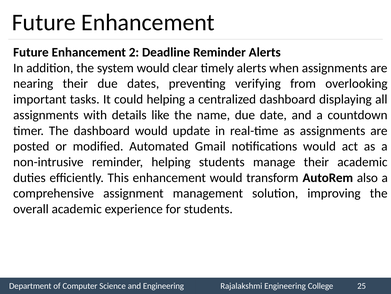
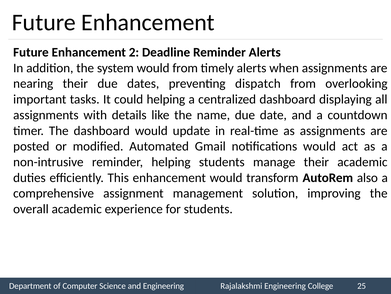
would clear: clear -> from
verifying: verifying -> dispatch
